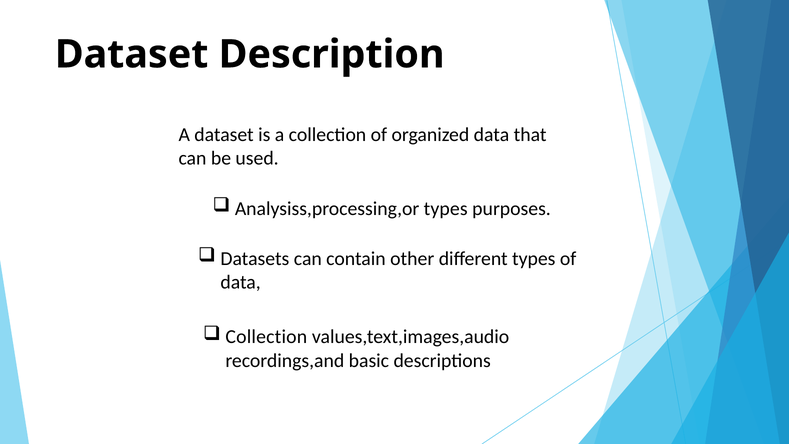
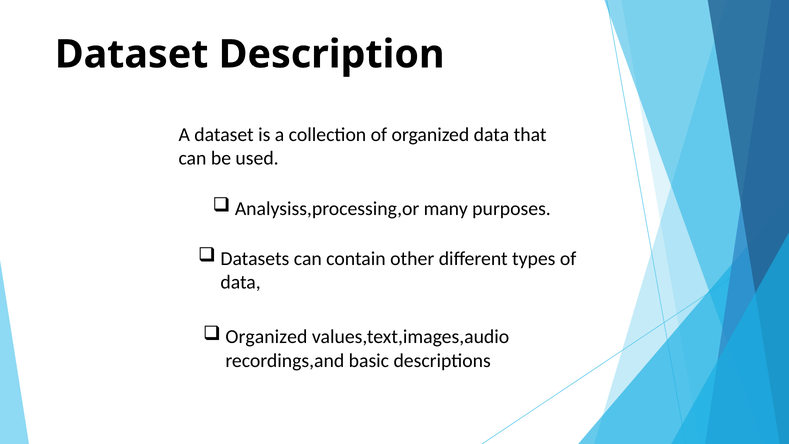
Analysiss,processing,or types: types -> many
Collection at (266, 337): Collection -> Organized
